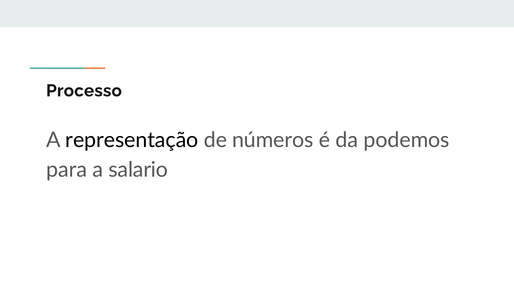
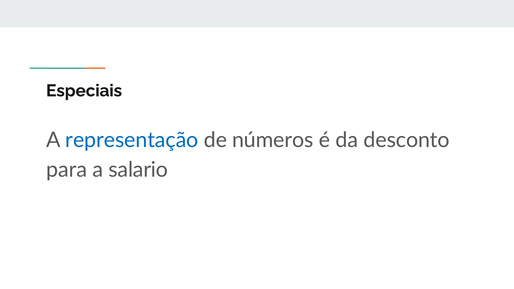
Processo: Processo -> Especiais
representação colour: black -> blue
podemos: podemos -> desconto
